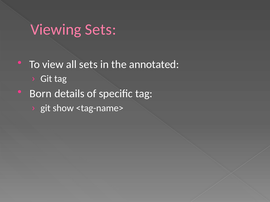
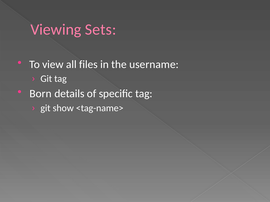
all sets: sets -> files
annotated: annotated -> username
